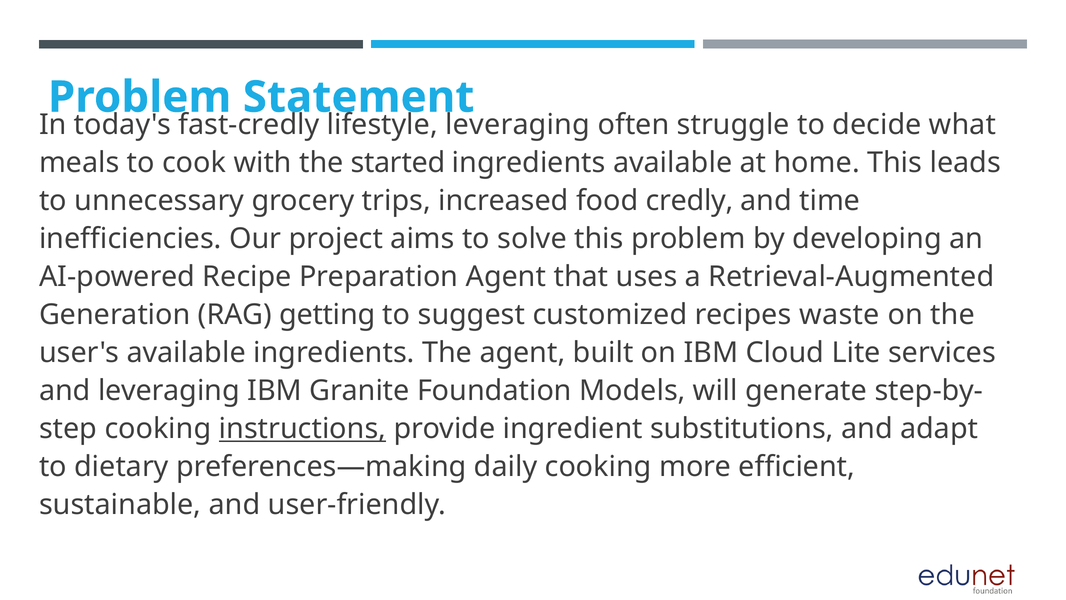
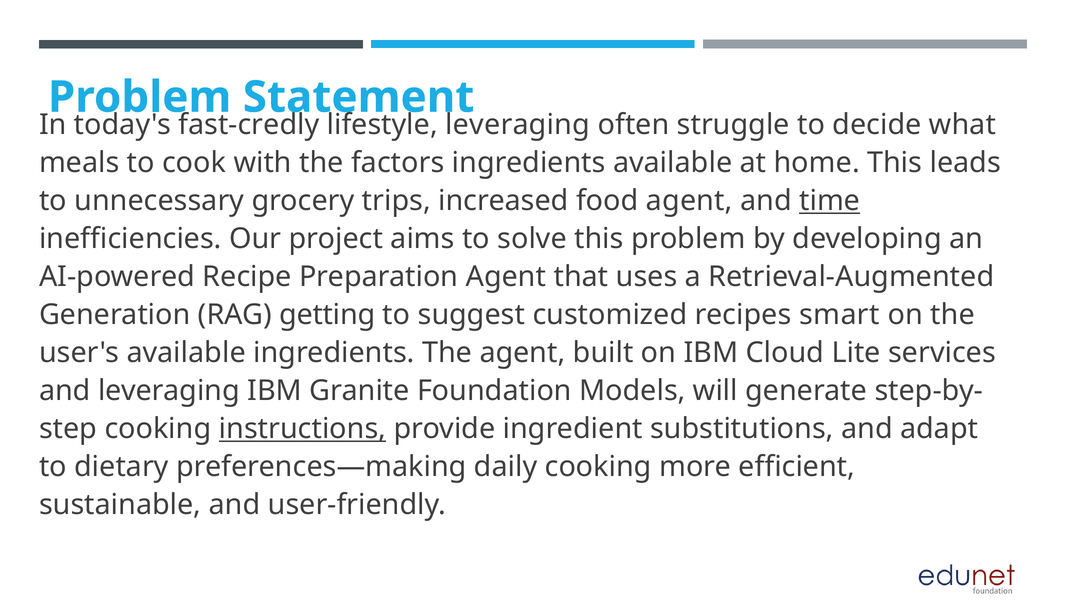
started: started -> factors
food credly: credly -> agent
time underline: none -> present
waste: waste -> smart
